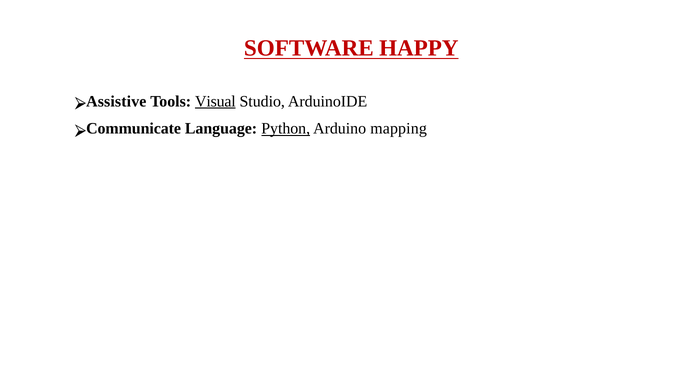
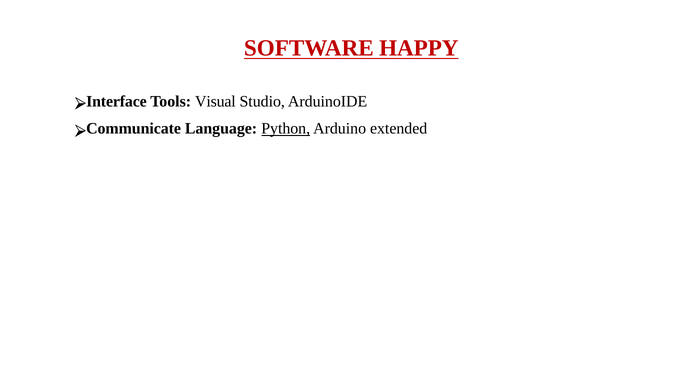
Assistive: Assistive -> Interface
Visual underline: present -> none
mapping: mapping -> extended
